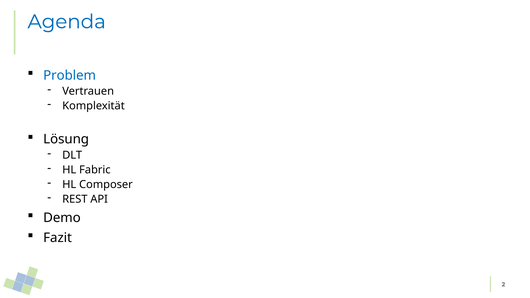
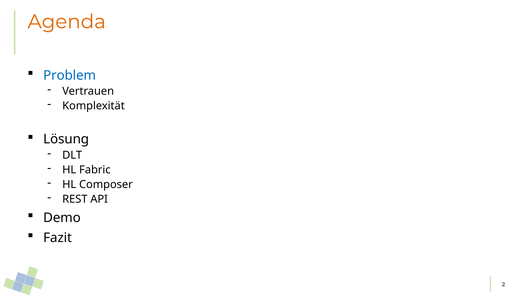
Agenda colour: blue -> orange
